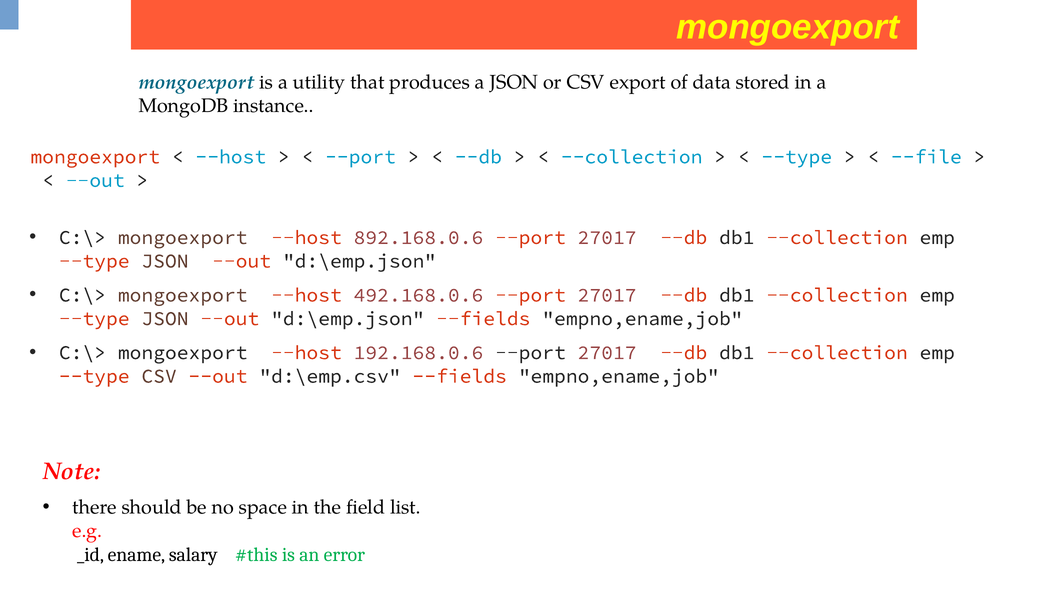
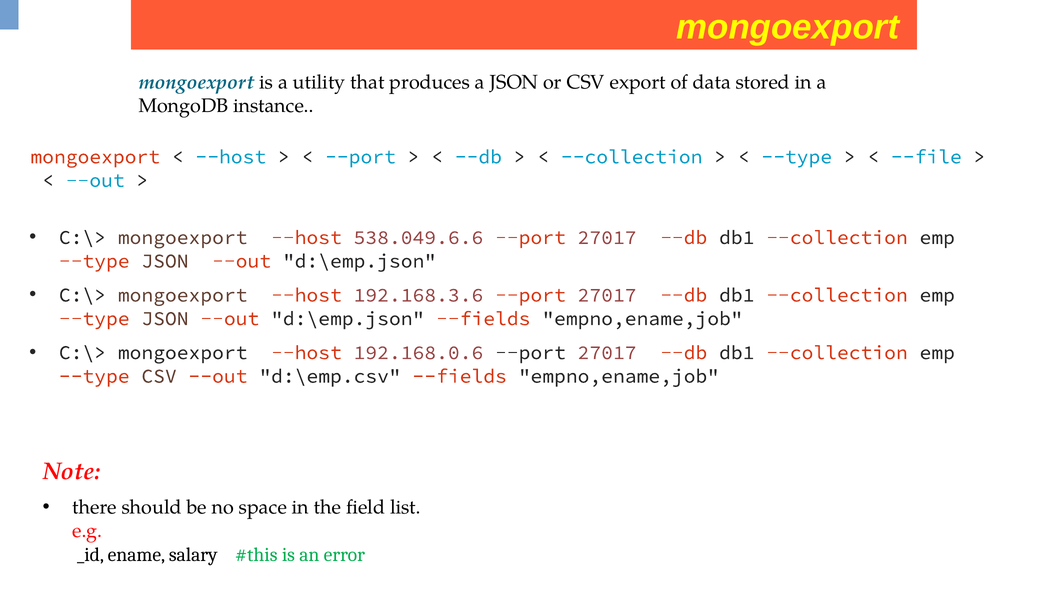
892.168.0.6: 892.168.0.6 -> 538.049.6.6
492.168.0.6: 492.168.0.6 -> 192.168.3.6
